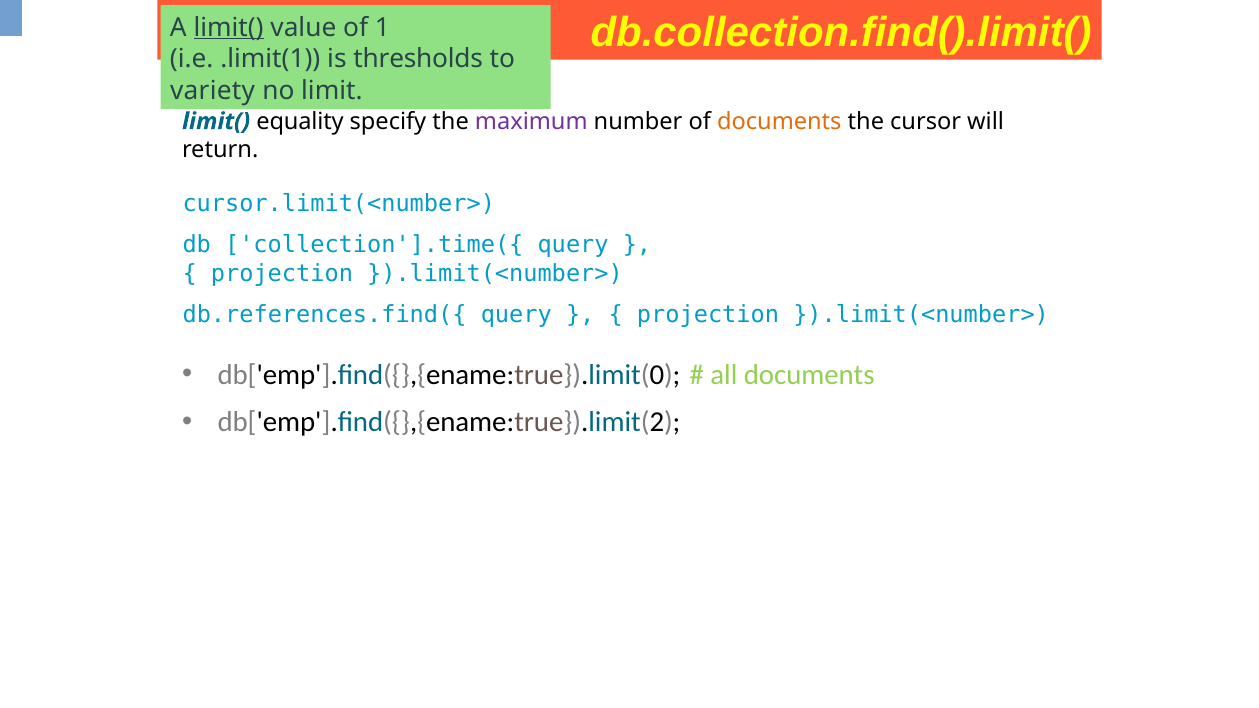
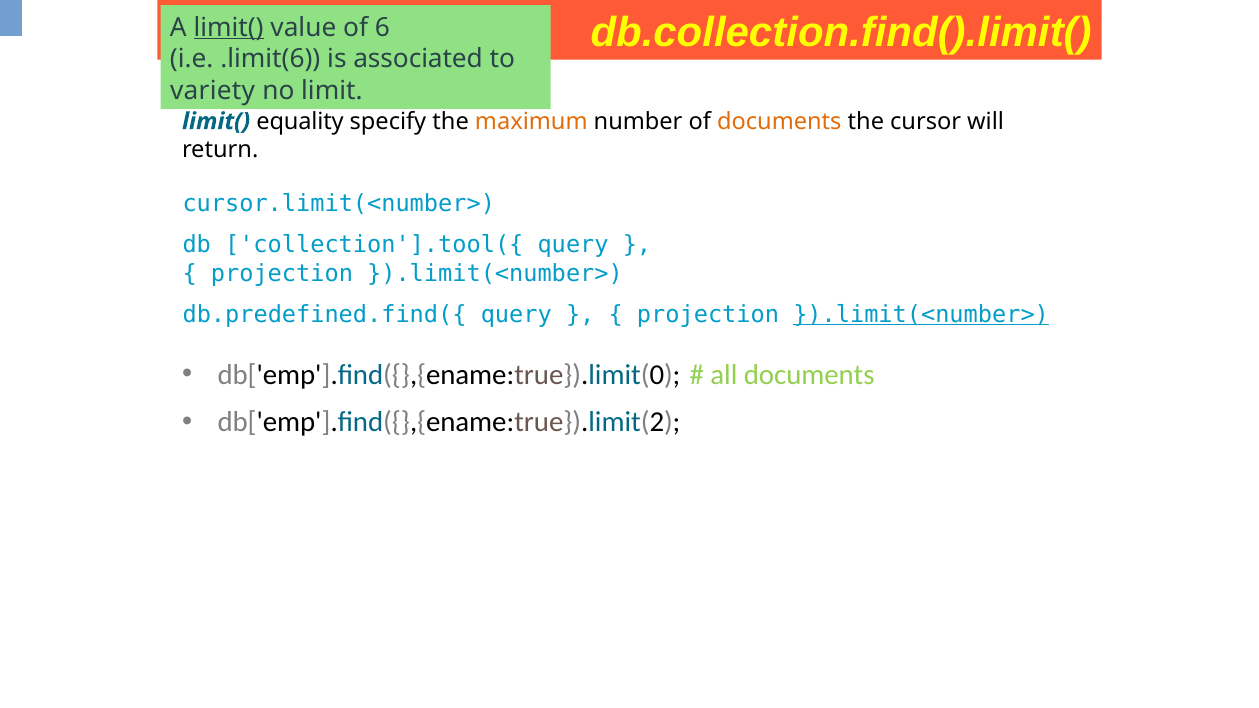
1: 1 -> 6
.limit(1: .limit(1 -> .limit(6
thresholds: thresholds -> associated
maximum colour: purple -> orange
collection'].time({: collection'].time({ -> collection'].tool({
db.references.find({: db.references.find({ -> db.predefined.find({
}).limit(<number> at (921, 314) underline: none -> present
